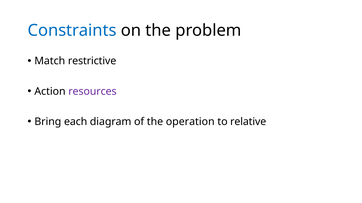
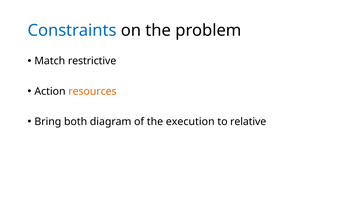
resources colour: purple -> orange
each: each -> both
operation: operation -> execution
